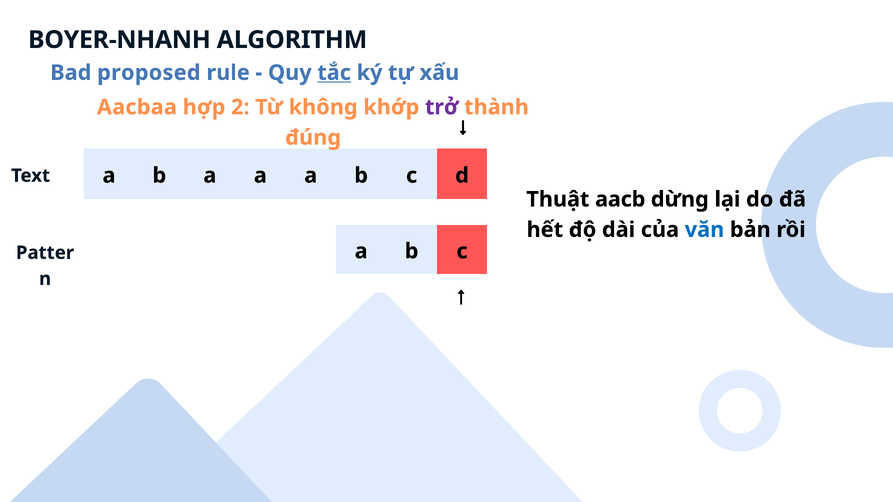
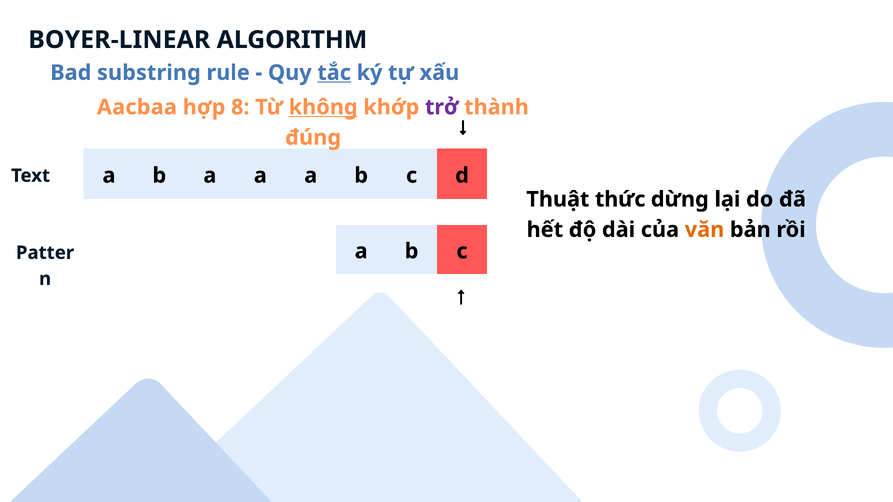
BOYER-NHANH: BOYER-NHANH -> BOYER-LINEAR
proposed: proposed -> substring
2: 2 -> 8
không underline: none -> present
aacb: aacb -> thức
văn colour: blue -> orange
